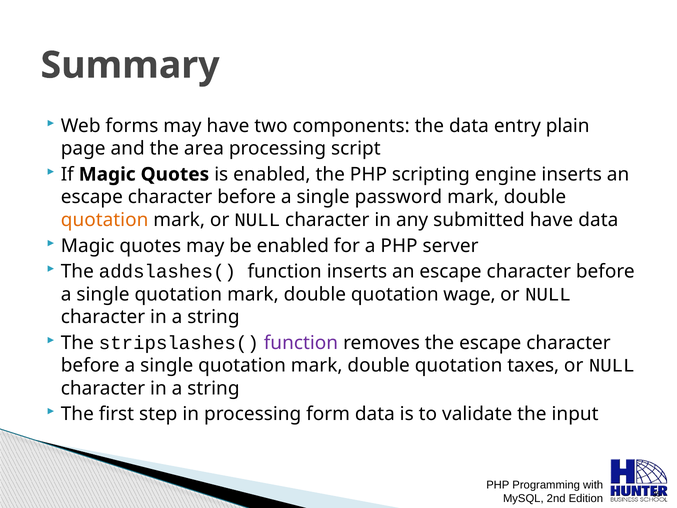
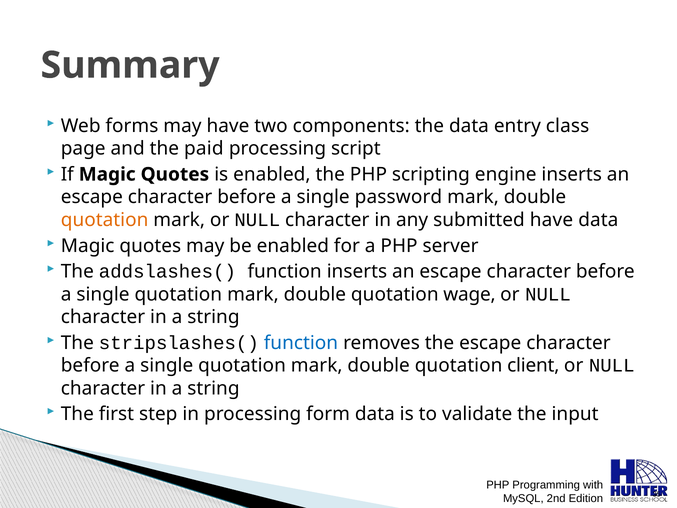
plain: plain -> class
area: area -> paid
function at (301, 343) colour: purple -> blue
taxes: taxes -> client
